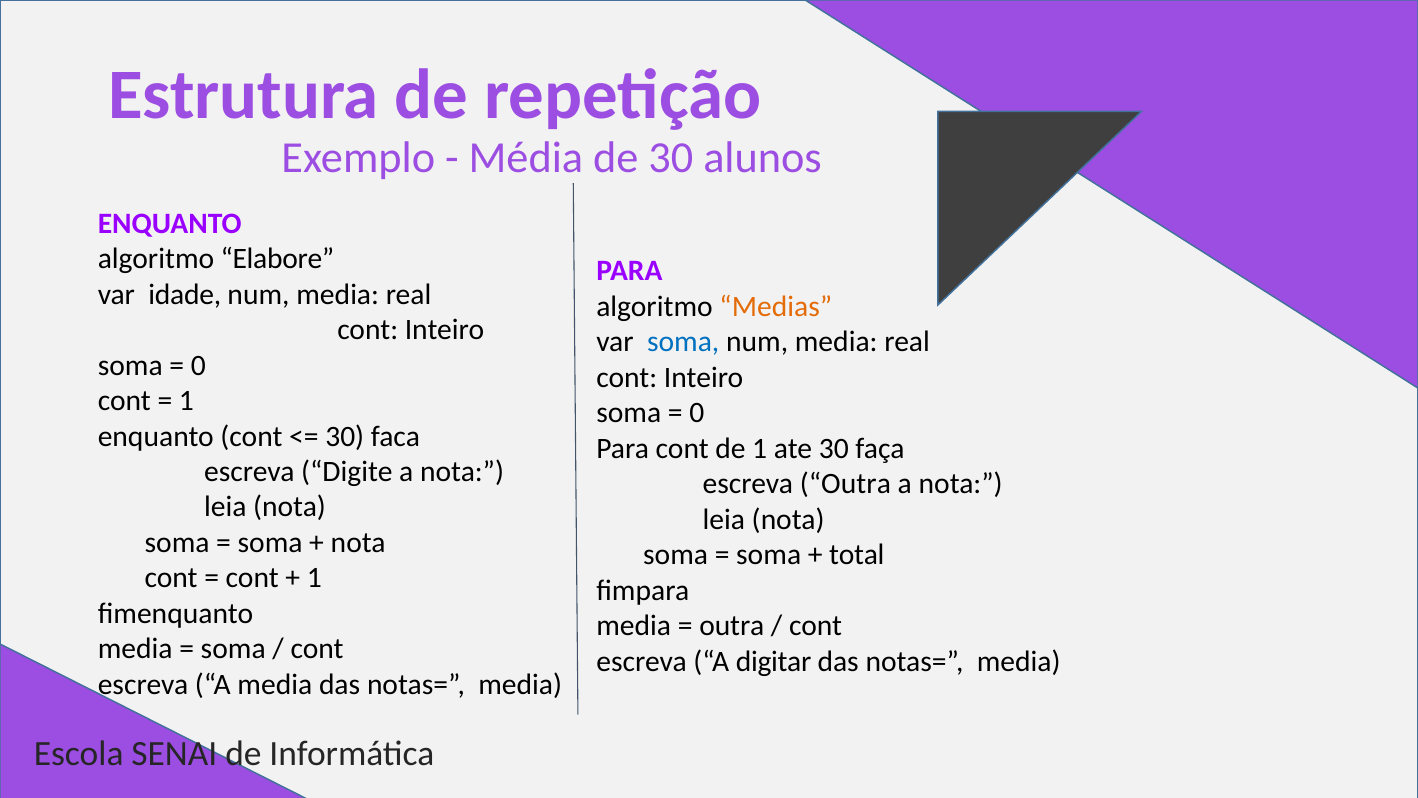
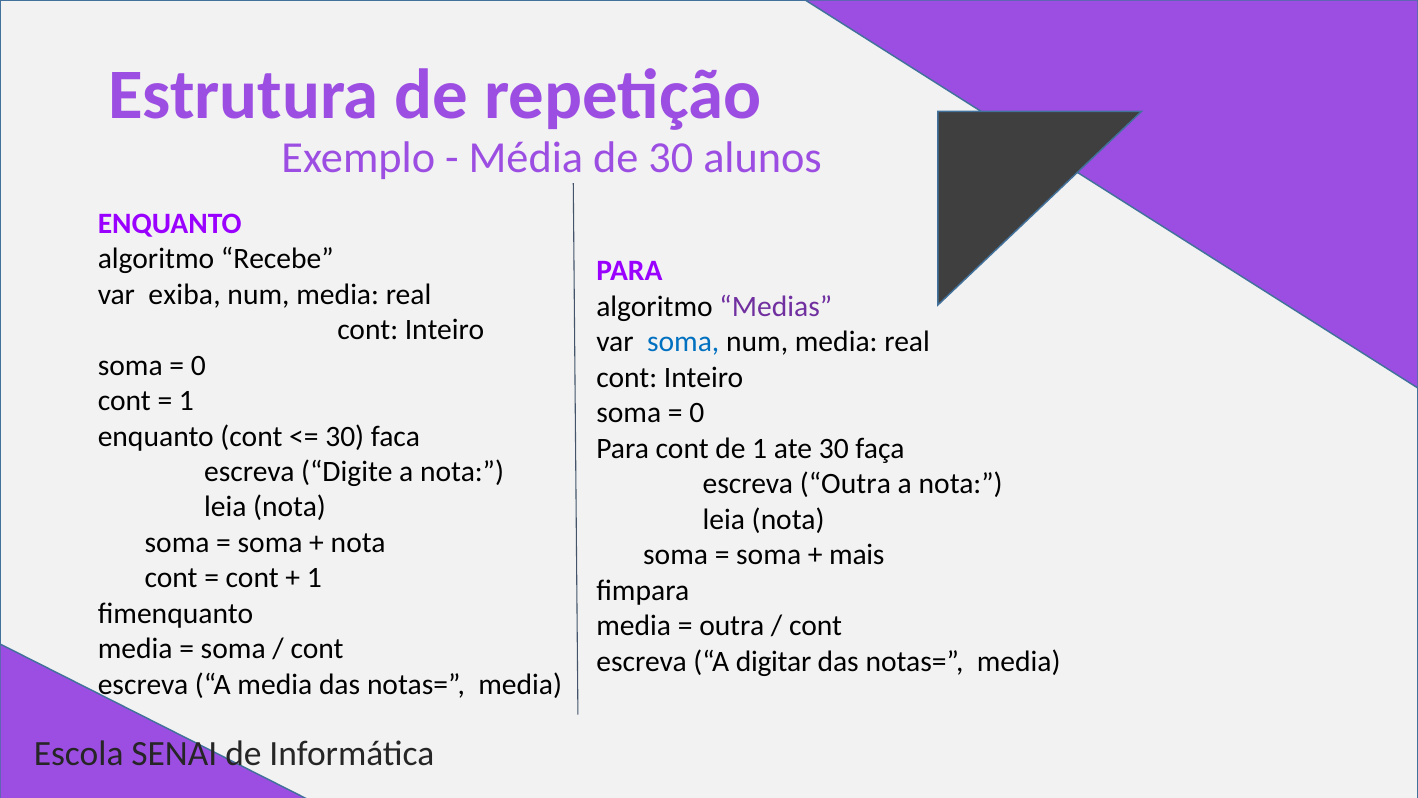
Elabore: Elabore -> Recebe
idade: idade -> exiba
Medias colour: orange -> purple
total: total -> mais
